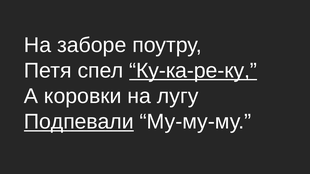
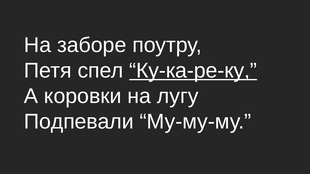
Подпевали underline: present -> none
